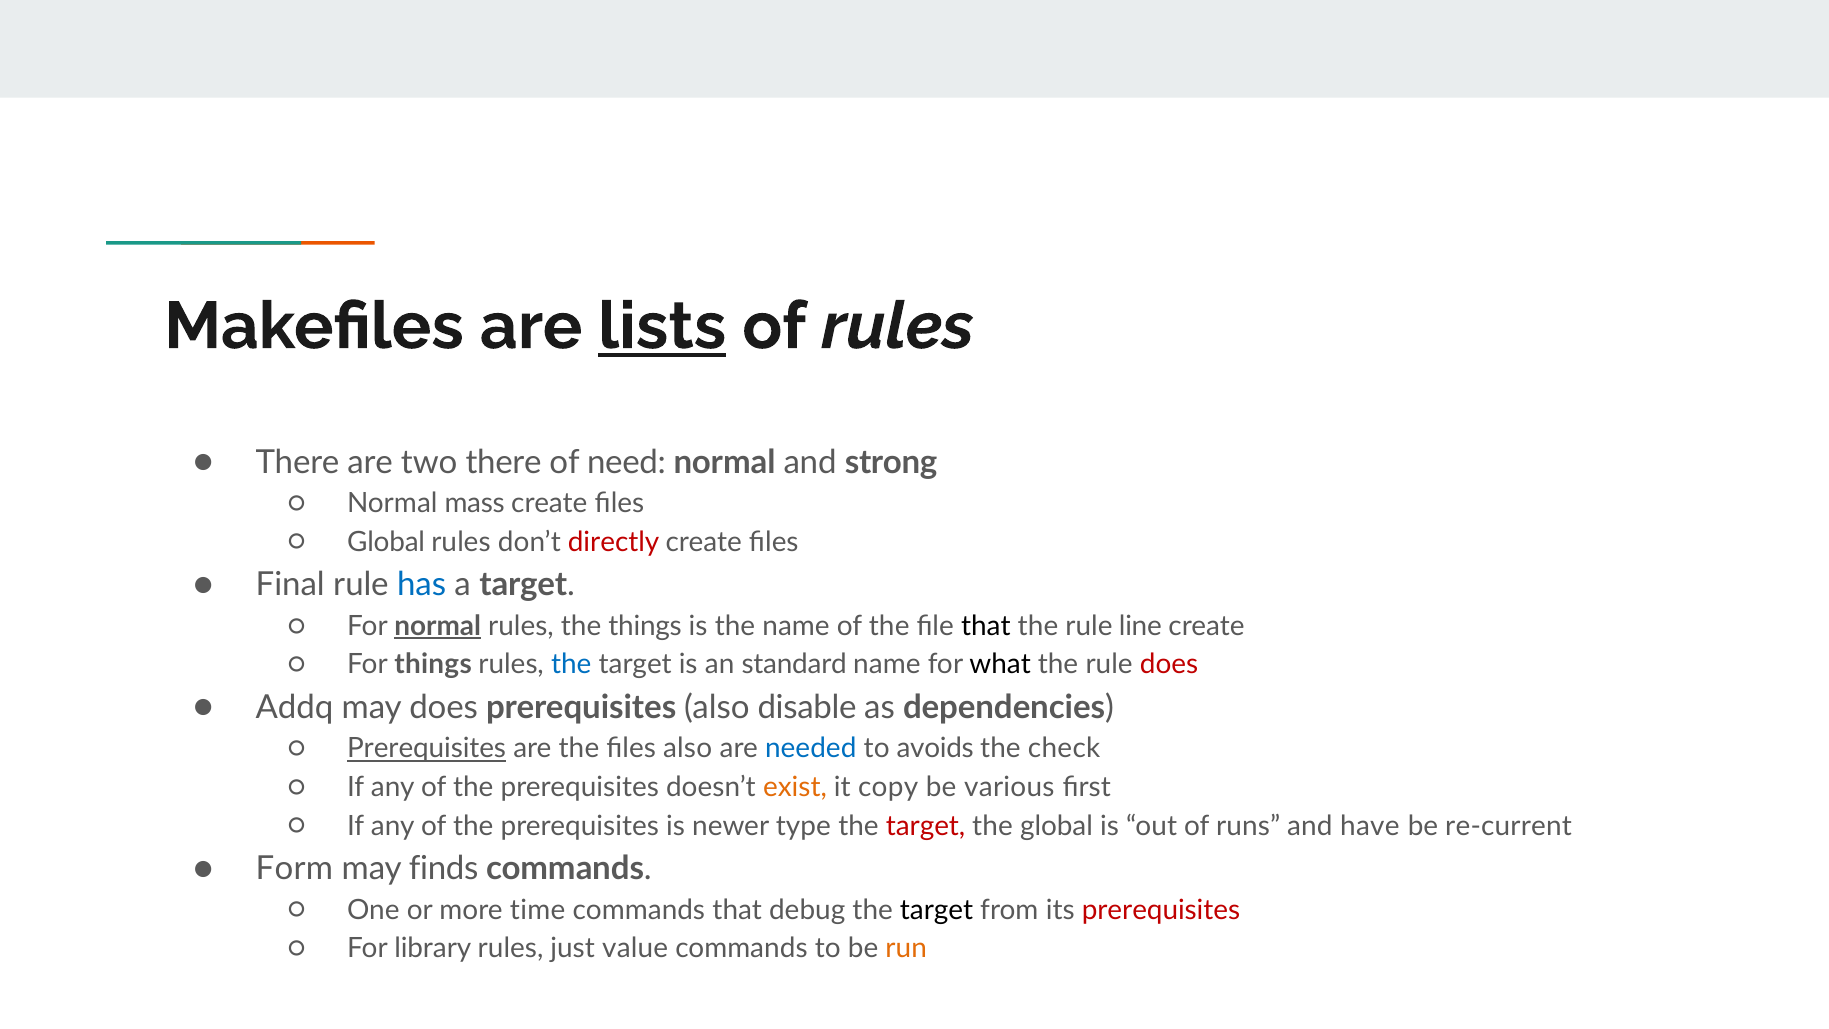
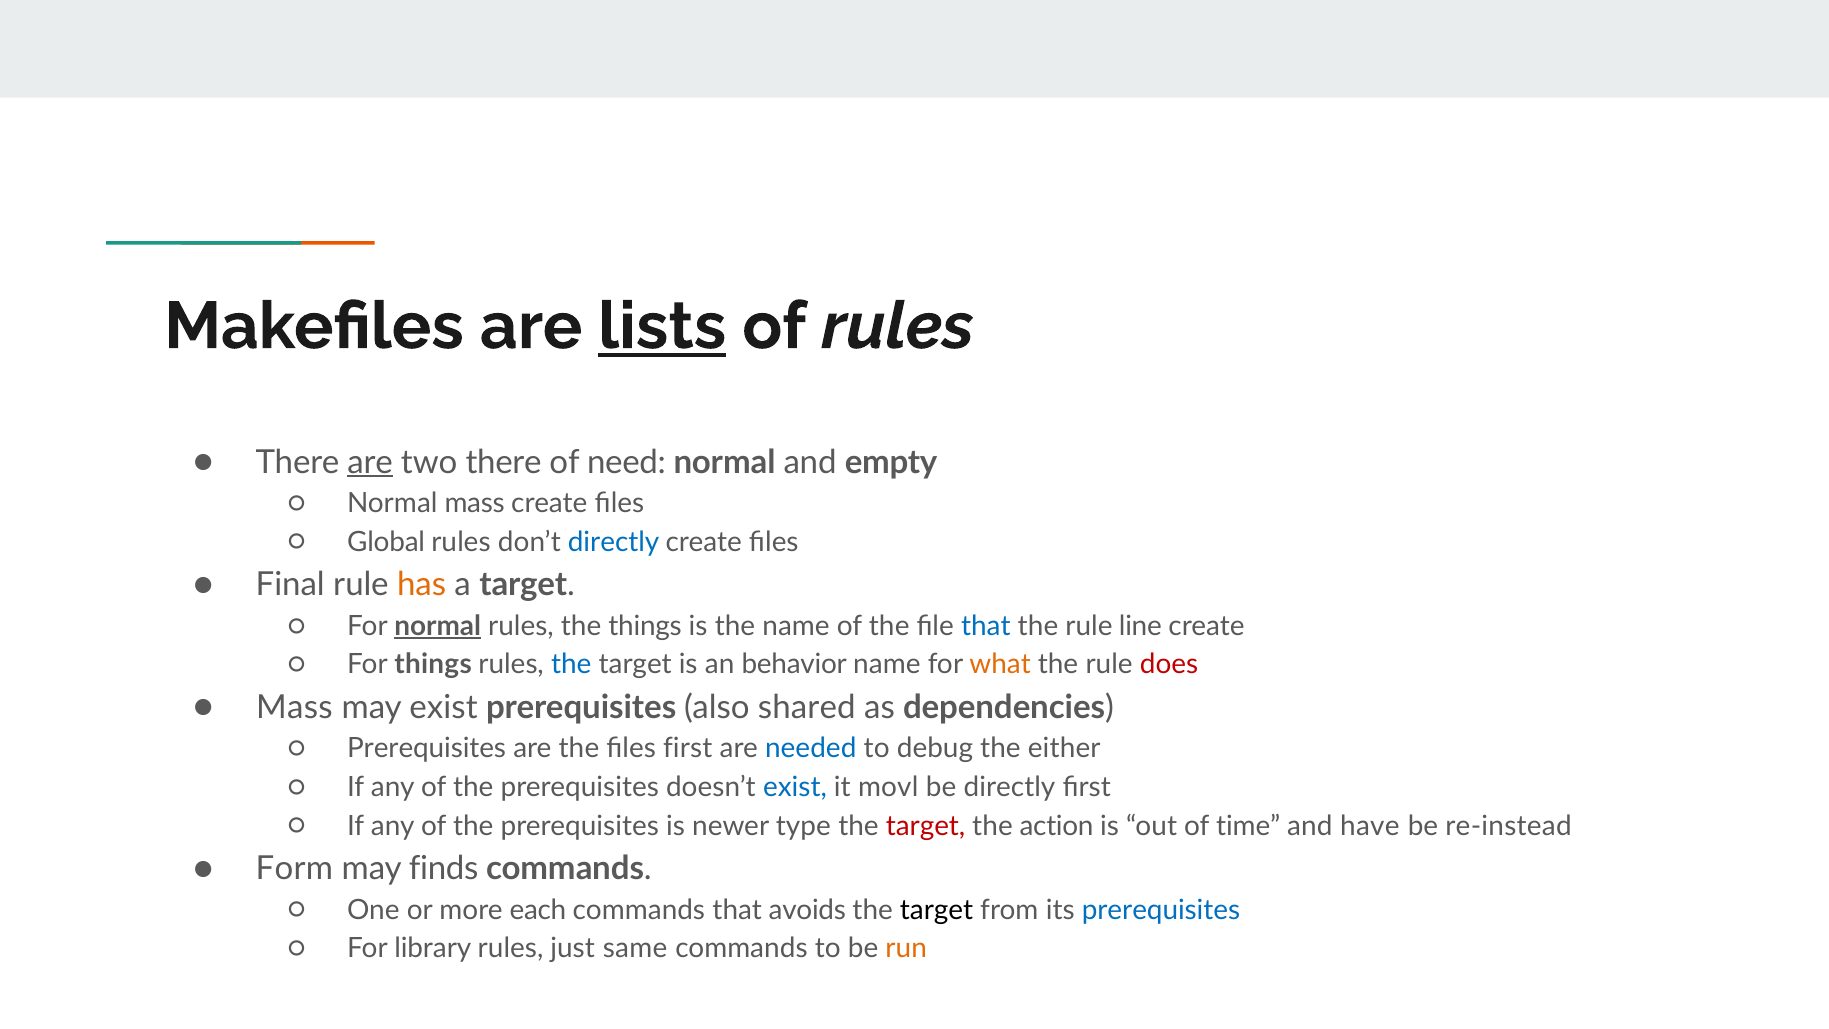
are at (370, 462) underline: none -> present
strong: strong -> empty
directly at (614, 542) colour: red -> blue
has colour: blue -> orange
that at (986, 626) colour: black -> blue
standard: standard -> behavior
what colour: black -> orange
Addq at (295, 707): Addq -> Mass
may does: does -> exist
disable: disable -> shared
Prerequisites at (427, 749) underline: present -> none
files also: also -> first
avoids: avoids -> debug
check: check -> either
exist at (795, 787) colour: orange -> blue
copy: copy -> movl
be various: various -> directly
the global: global -> action
runs: runs -> time
re-current: re-current -> re-instead
time: time -> each
debug: debug -> avoids
prerequisites at (1161, 910) colour: red -> blue
value: value -> same
